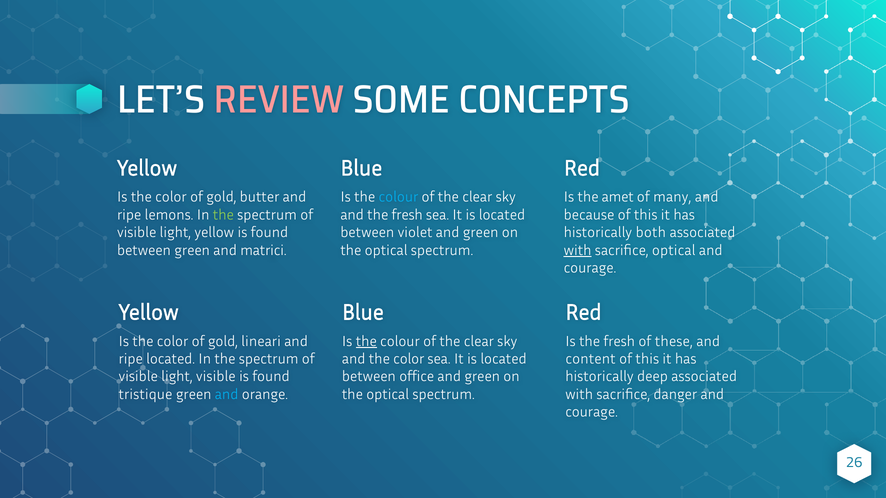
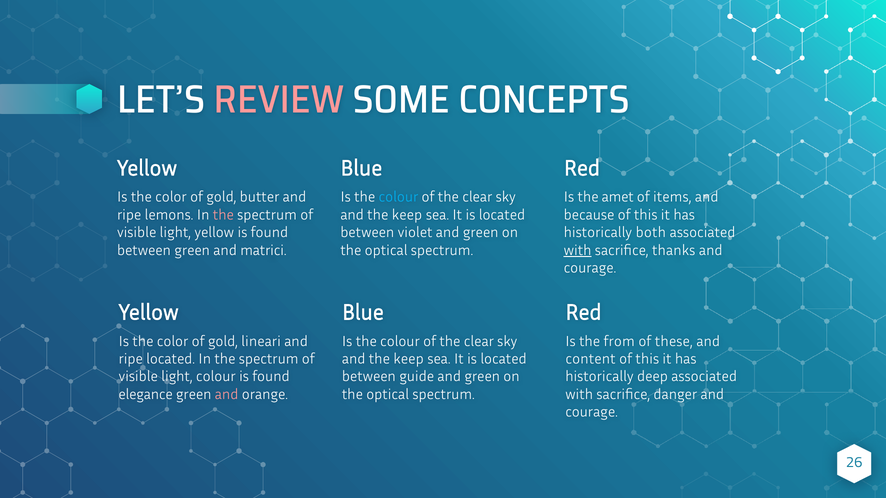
many: many -> items
the at (223, 215) colour: light green -> pink
fresh at (407, 215): fresh -> keep
sacrifice optical: optical -> thanks
the at (366, 341) underline: present -> none
Is the fresh: fresh -> from
color at (409, 359): color -> keep
light visible: visible -> colour
office: office -> guide
tristique: tristique -> elegance
and at (227, 395) colour: light blue -> pink
